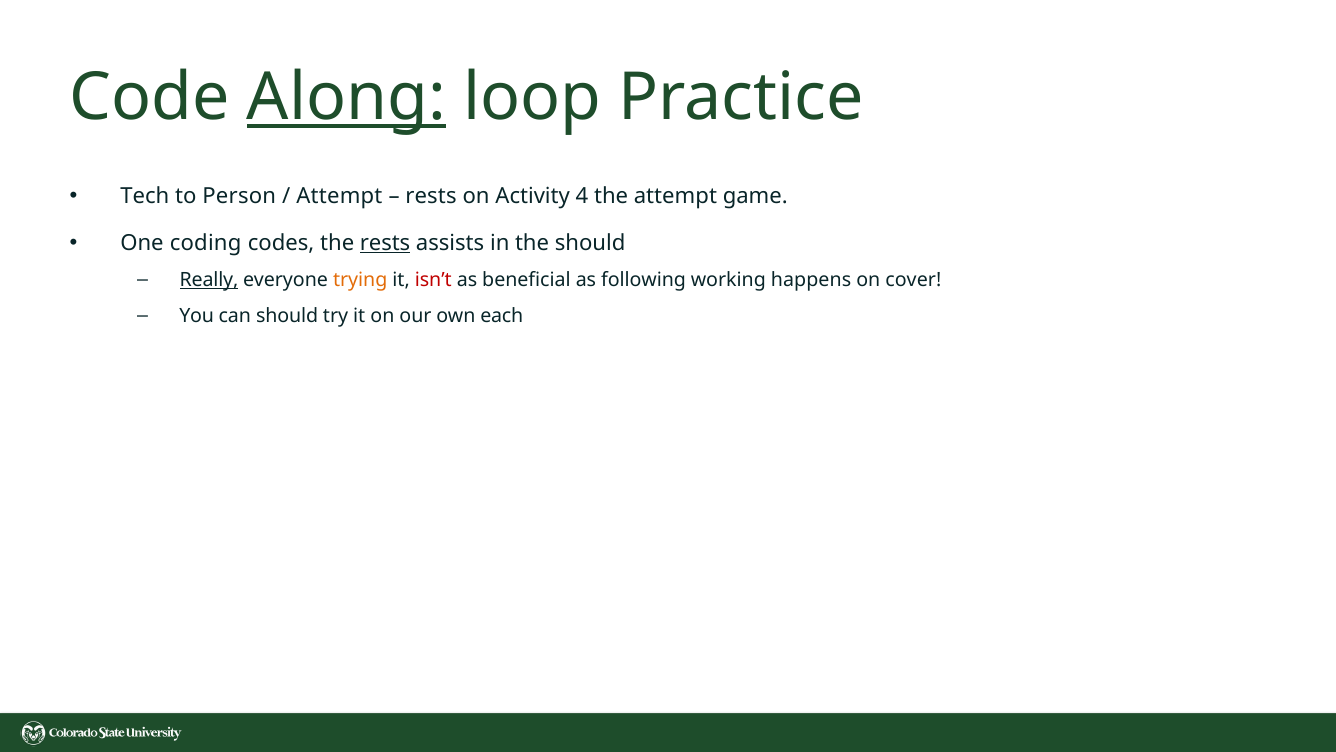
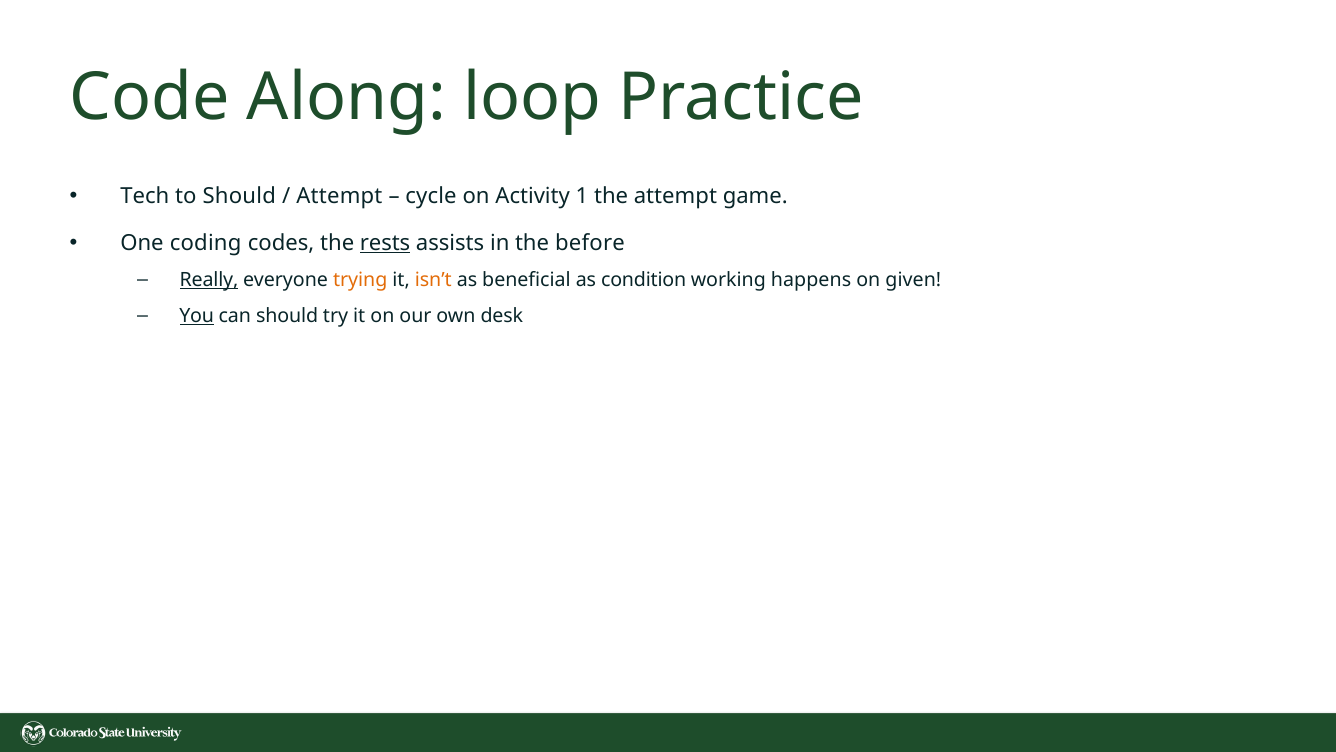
Along underline: present -> none
to Person: Person -> Should
rests at (431, 196): rests -> cycle
4: 4 -> 1
the should: should -> before
isn’t colour: red -> orange
following: following -> condition
cover: cover -> given
You underline: none -> present
each: each -> desk
